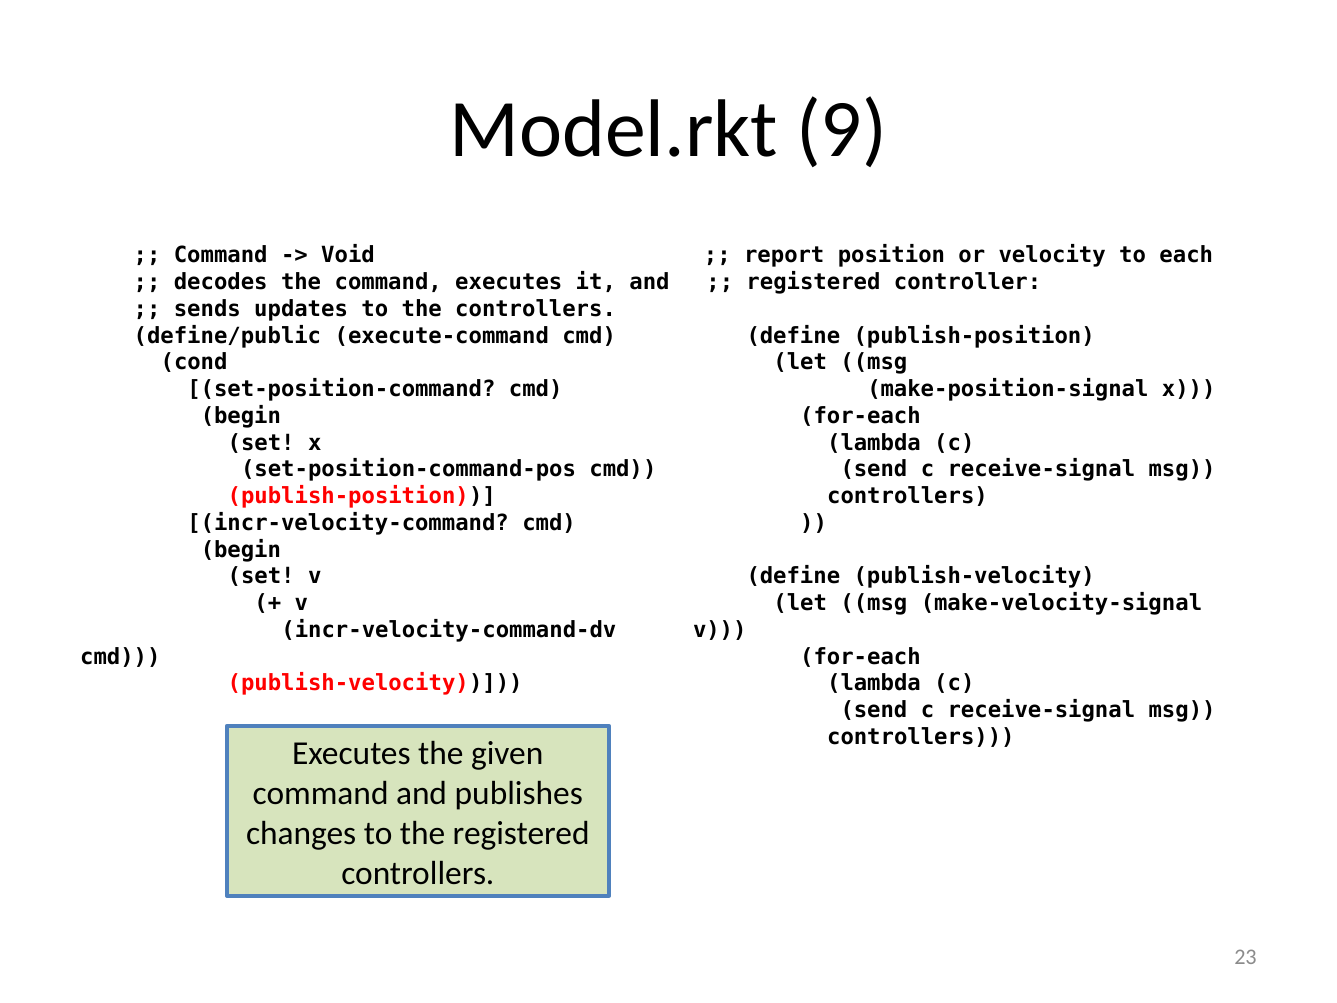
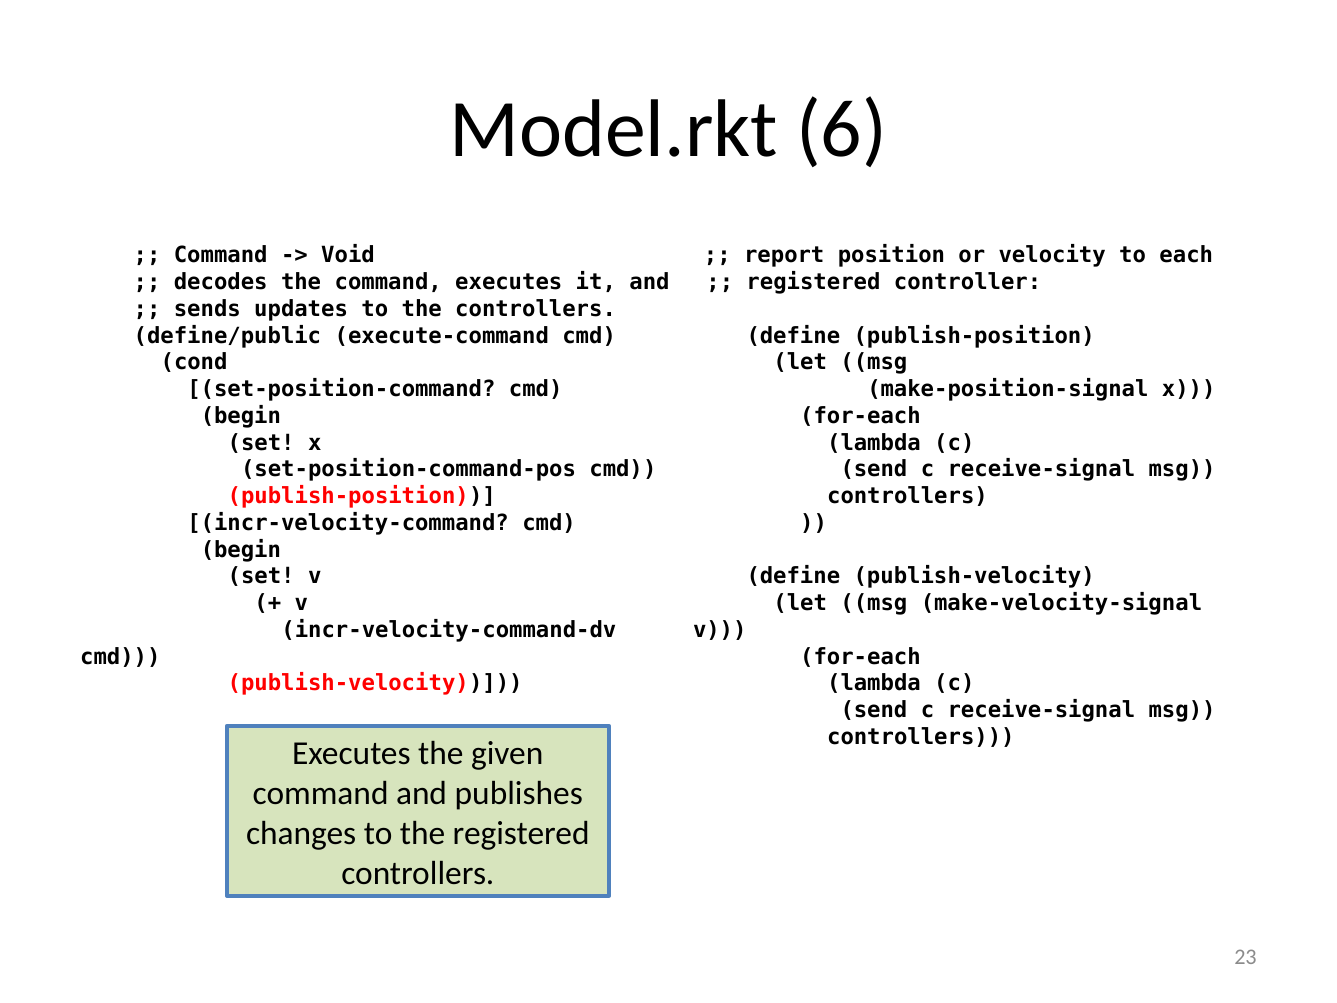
9: 9 -> 6
